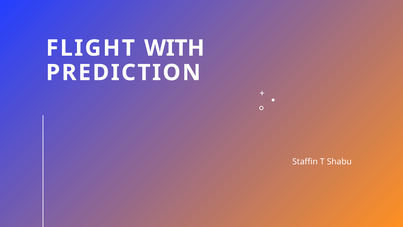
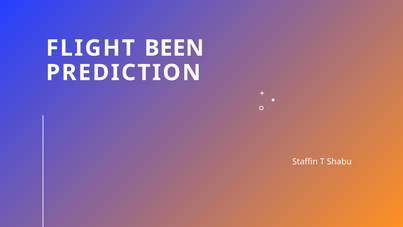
WITH: WITH -> BEEN
